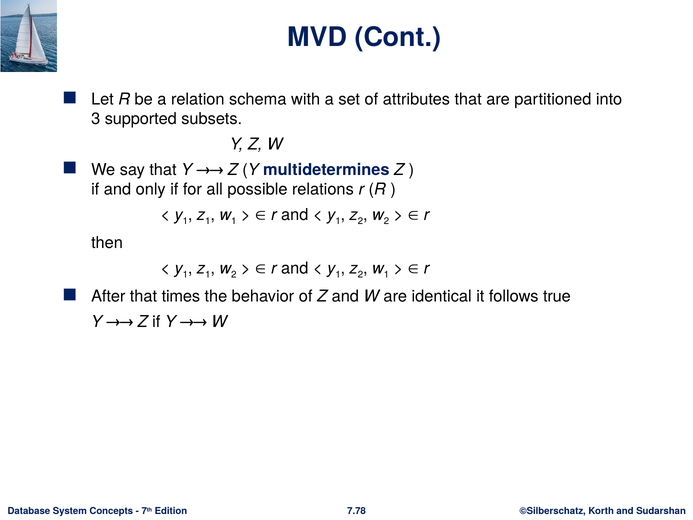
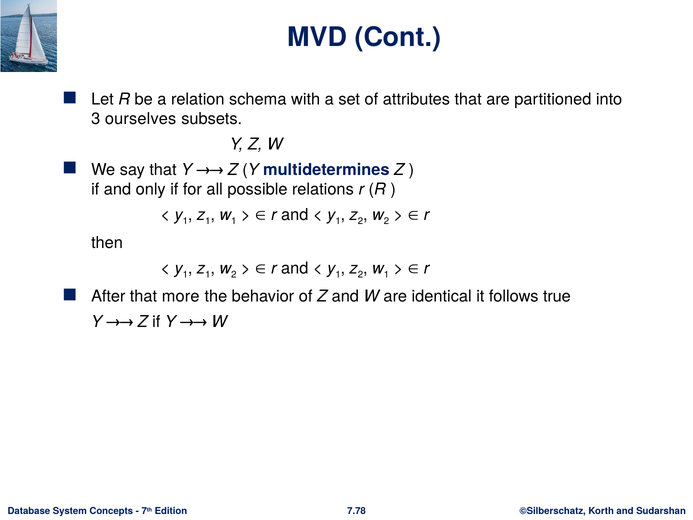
supported: supported -> ourselves
times: times -> more
